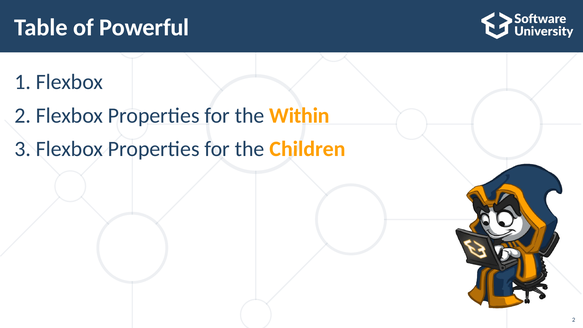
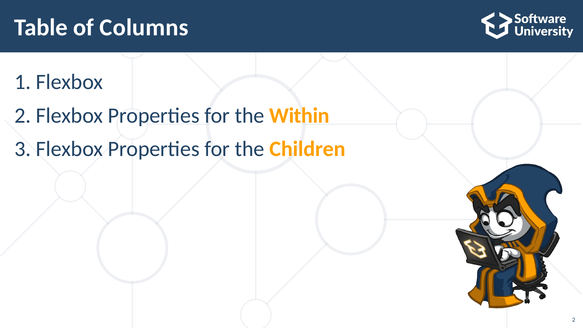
Powerful: Powerful -> Columns
